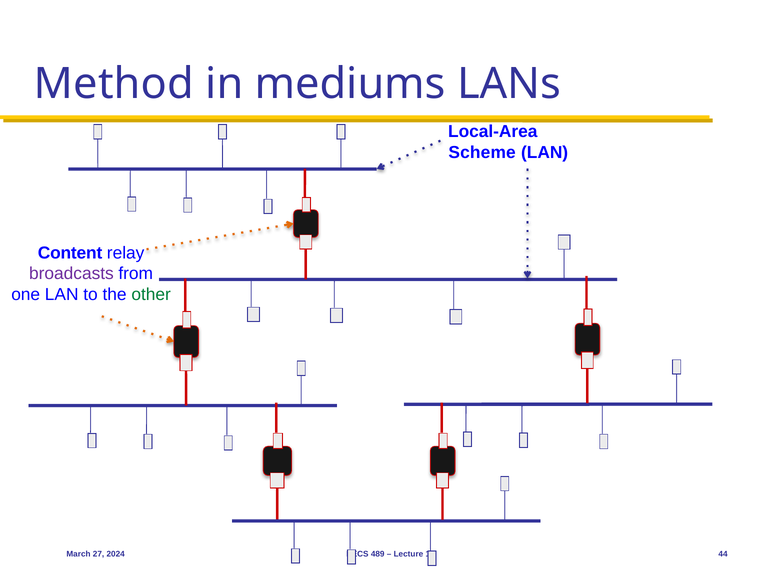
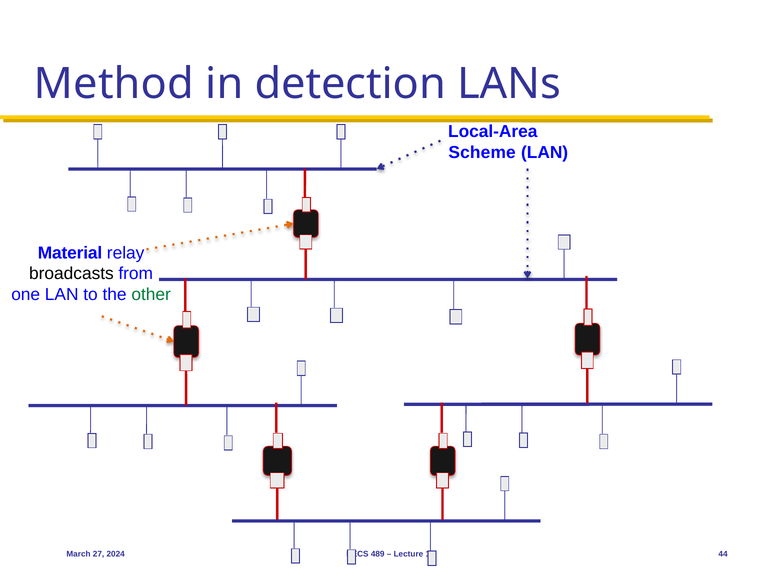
mediums: mediums -> detection
Content: Content -> Material
broadcasts colour: purple -> black
